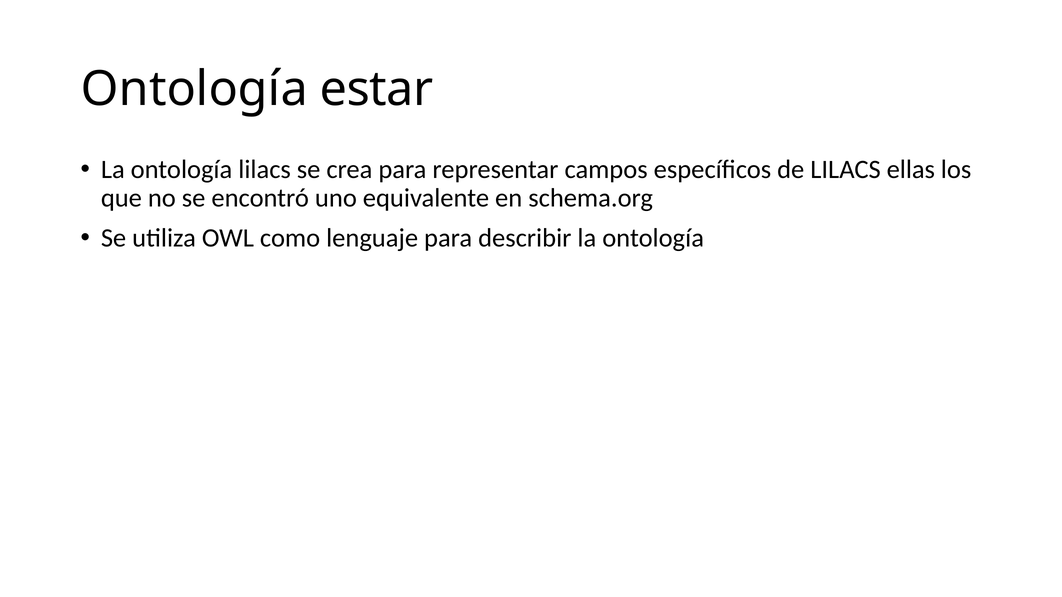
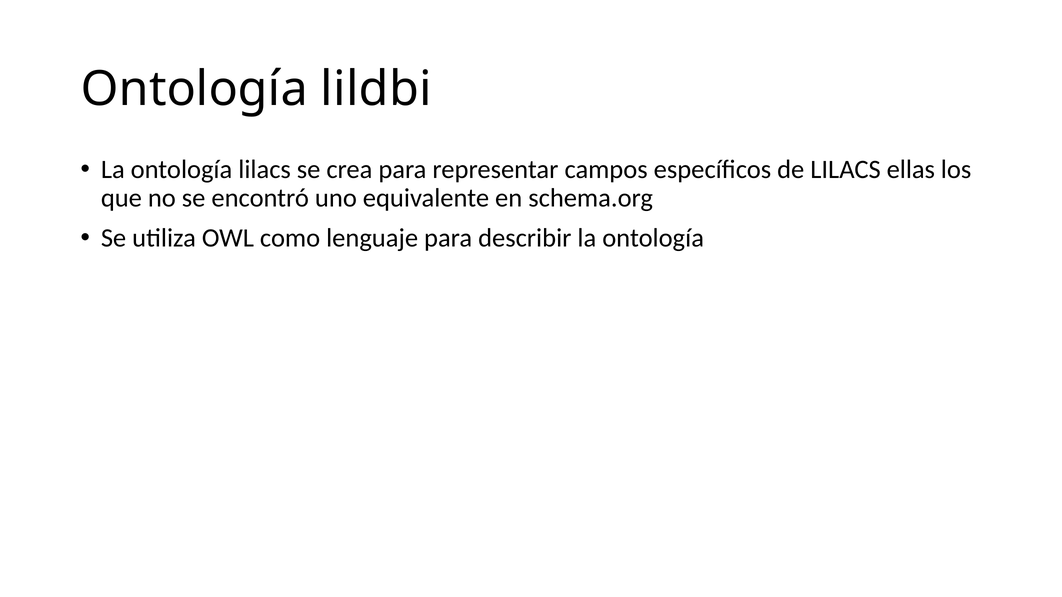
estar: estar -> lildbi
